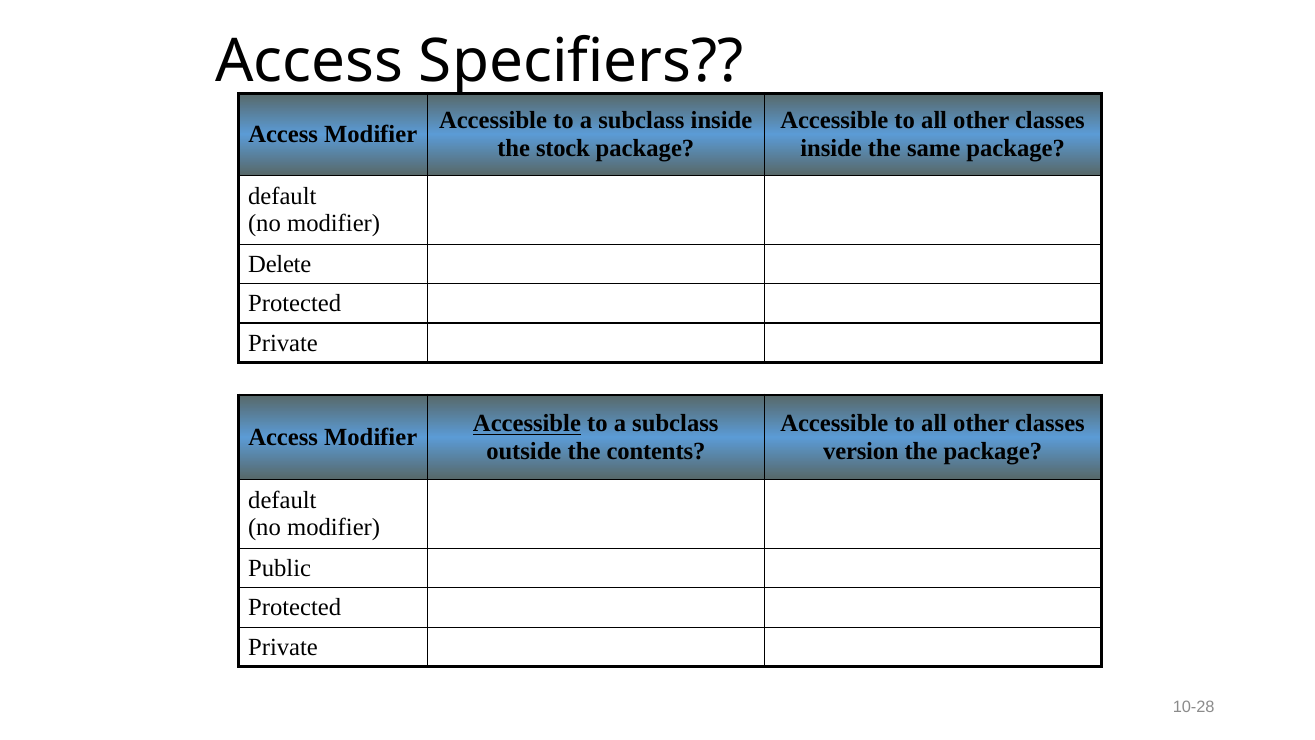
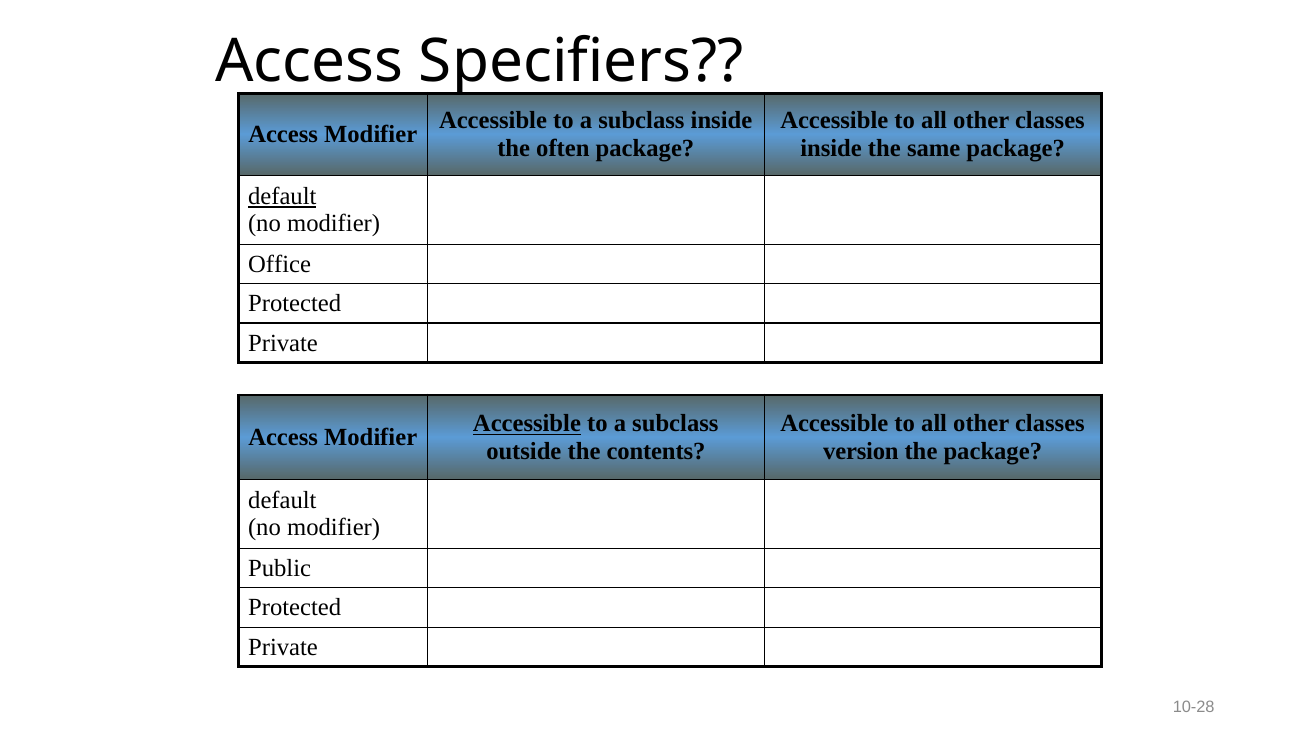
stock: stock -> often
default at (282, 196) underline: none -> present
Delete: Delete -> Office
